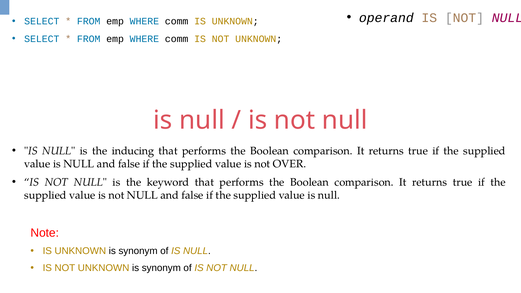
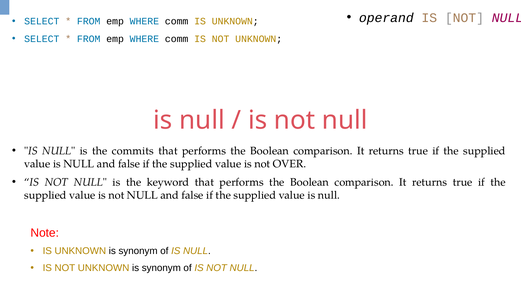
inducing: inducing -> commits
